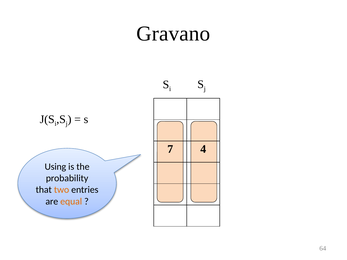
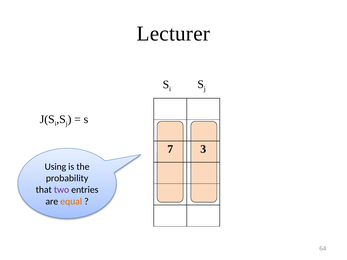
Gravano: Gravano -> Lecturer
4: 4 -> 3
two colour: orange -> purple
